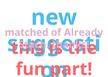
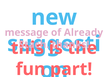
matched: matched -> message
